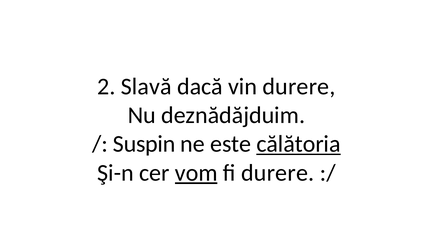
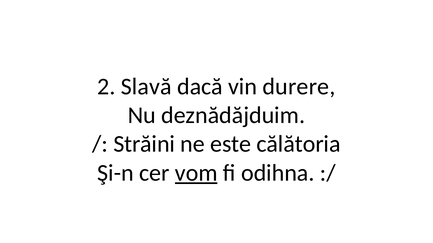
Suspin: Suspin -> Străini
călătoria underline: present -> none
fi durere: durere -> odihna
